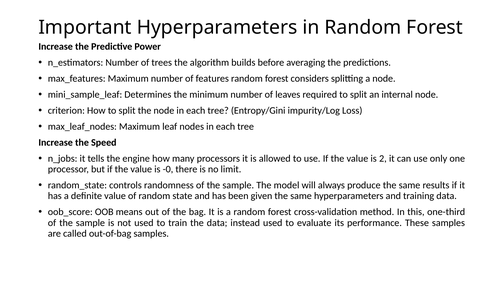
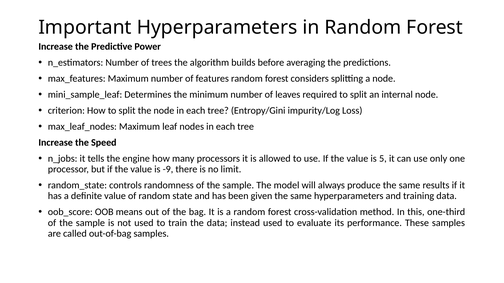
2: 2 -> 5
-0: -0 -> -9
